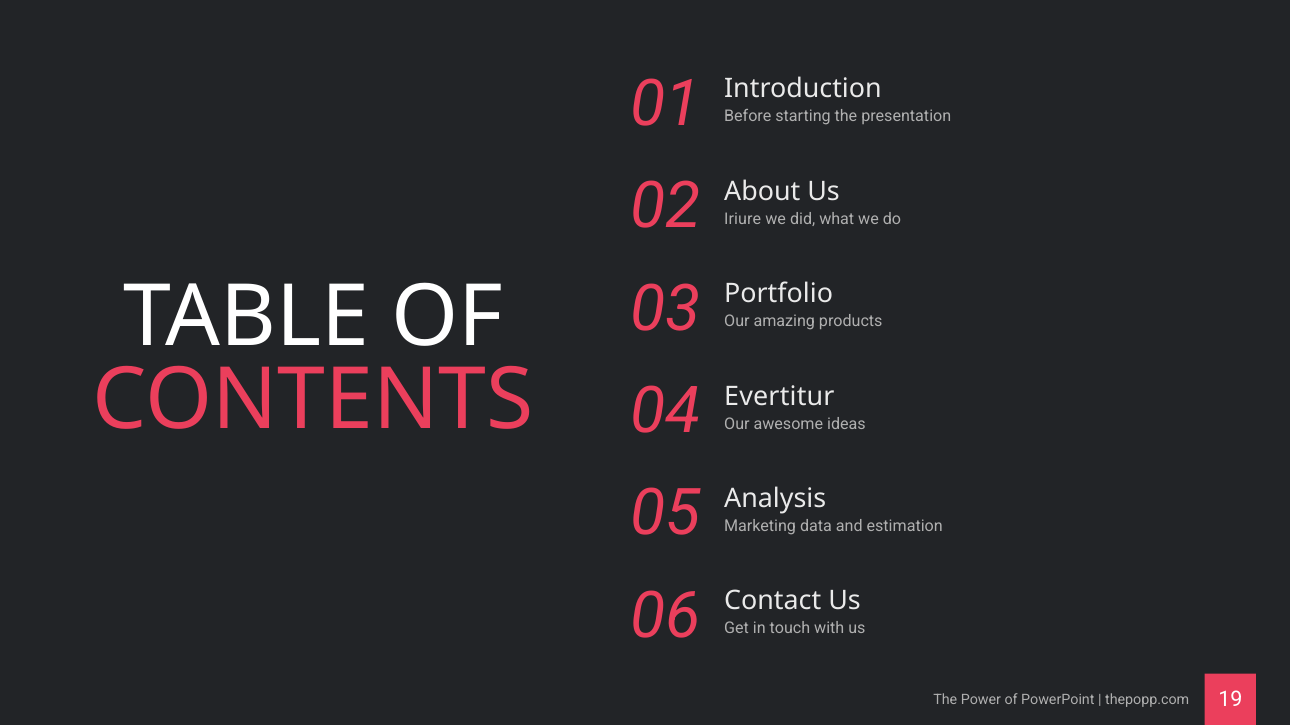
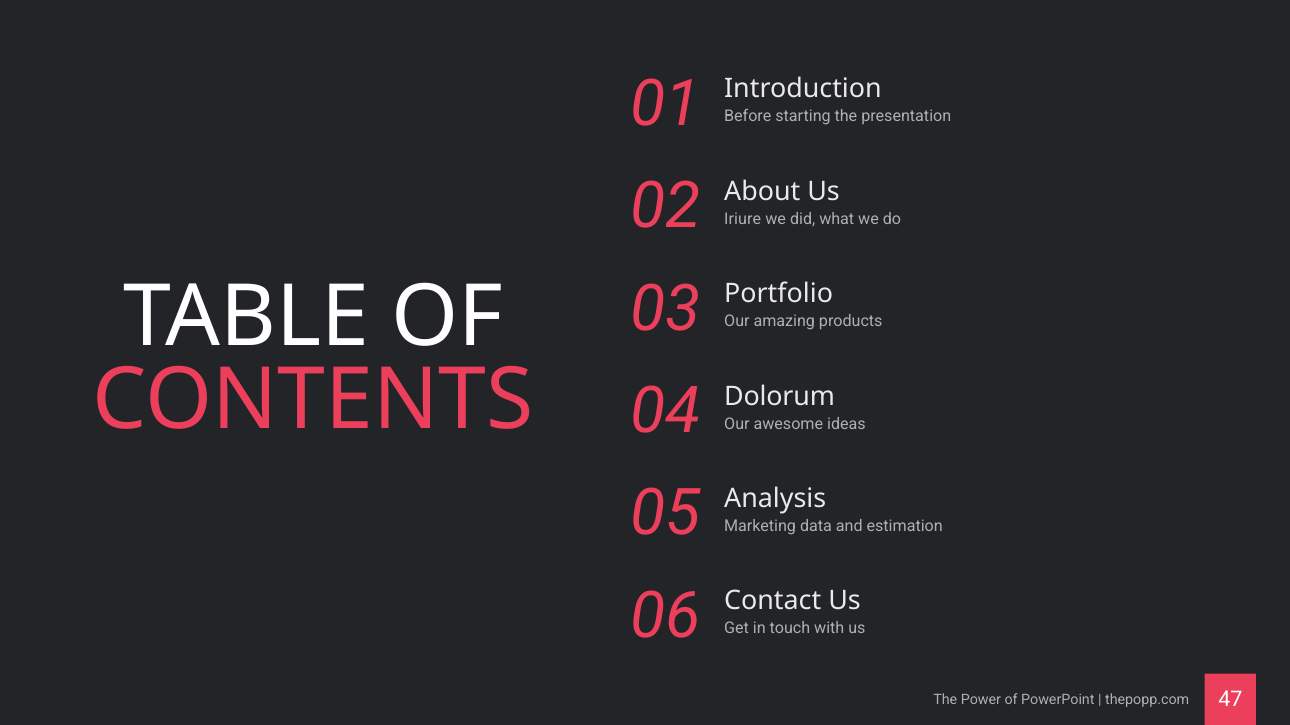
Evertitur: Evertitur -> Dolorum
19: 19 -> 47
